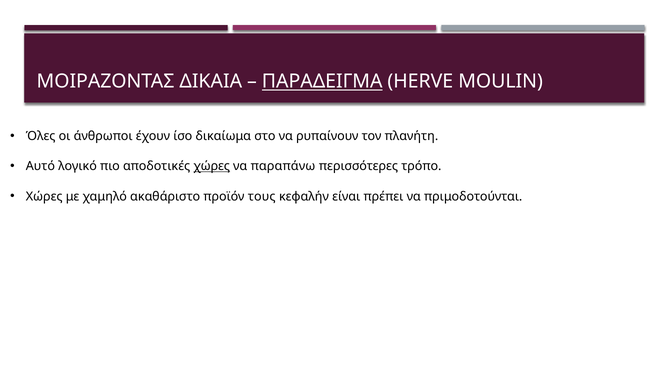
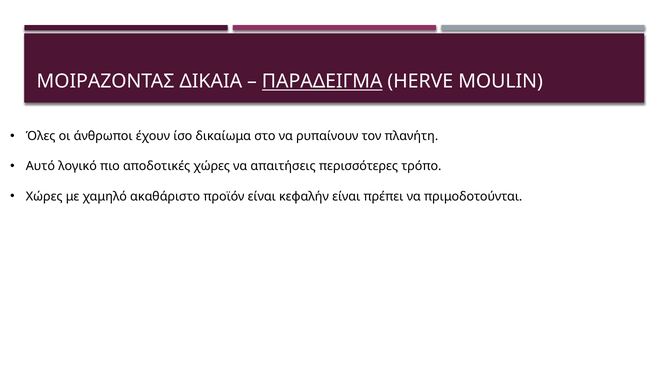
χώρες at (212, 166) underline: present -> none
παραπάνω: παραπάνω -> απαιτήσεις
προϊόν τους: τους -> είναι
